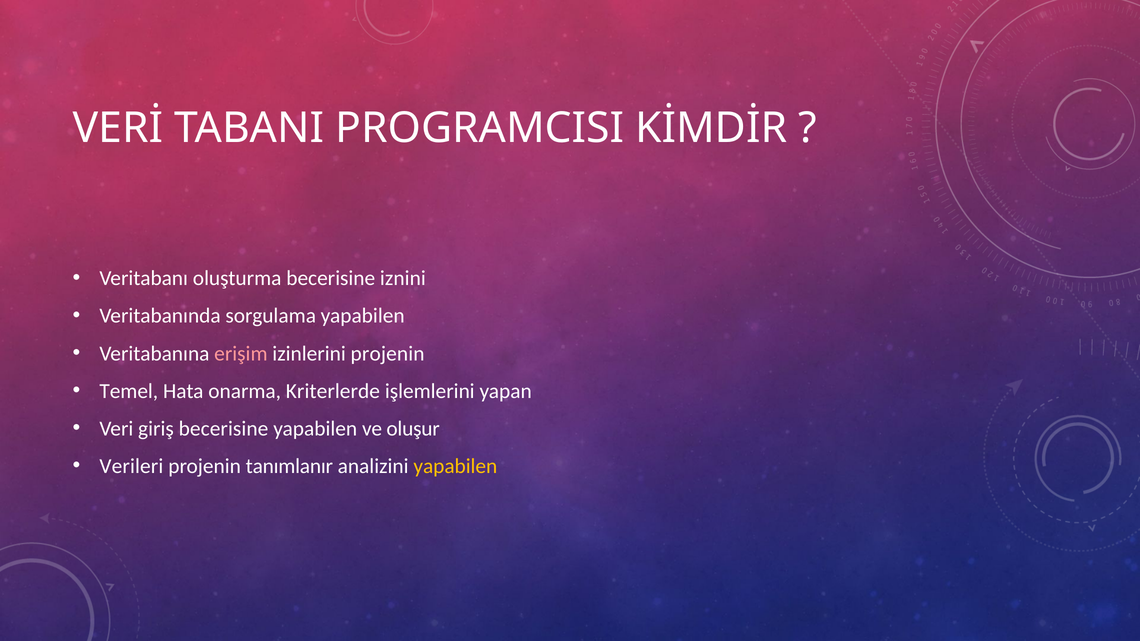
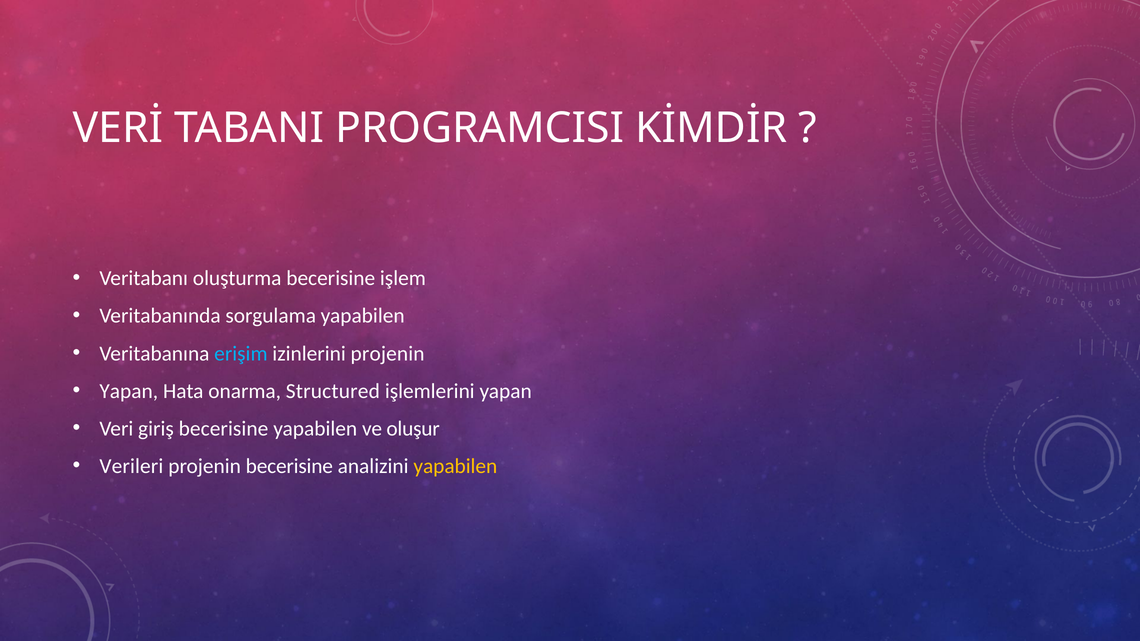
iznini: iznini -> işlem
erişim colour: pink -> light blue
Temel at (129, 391): Temel -> Yapan
Kriterlerde: Kriterlerde -> Structured
projenin tanımlanır: tanımlanır -> becerisine
